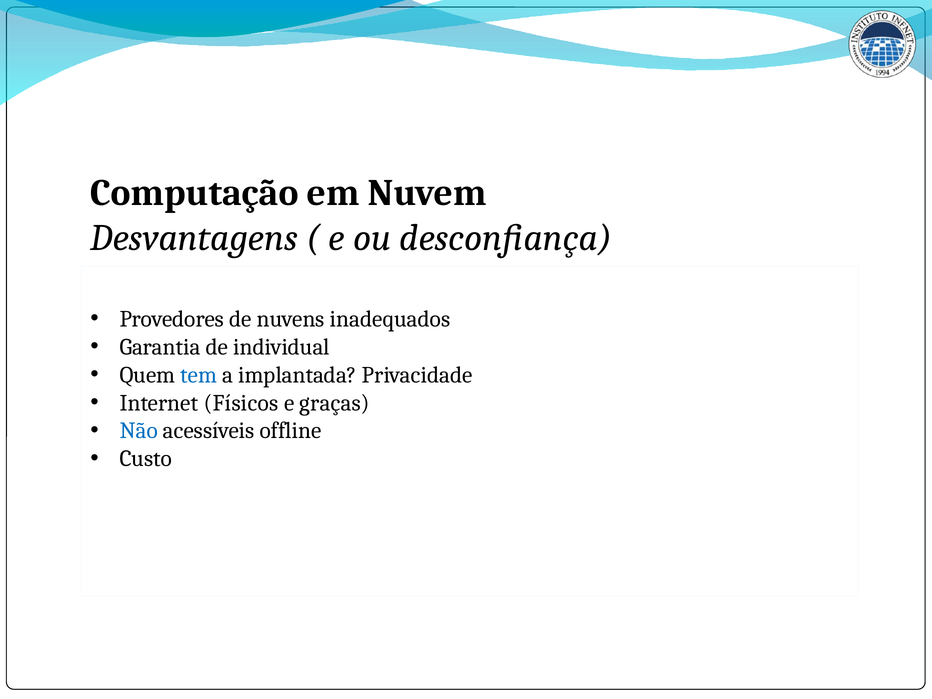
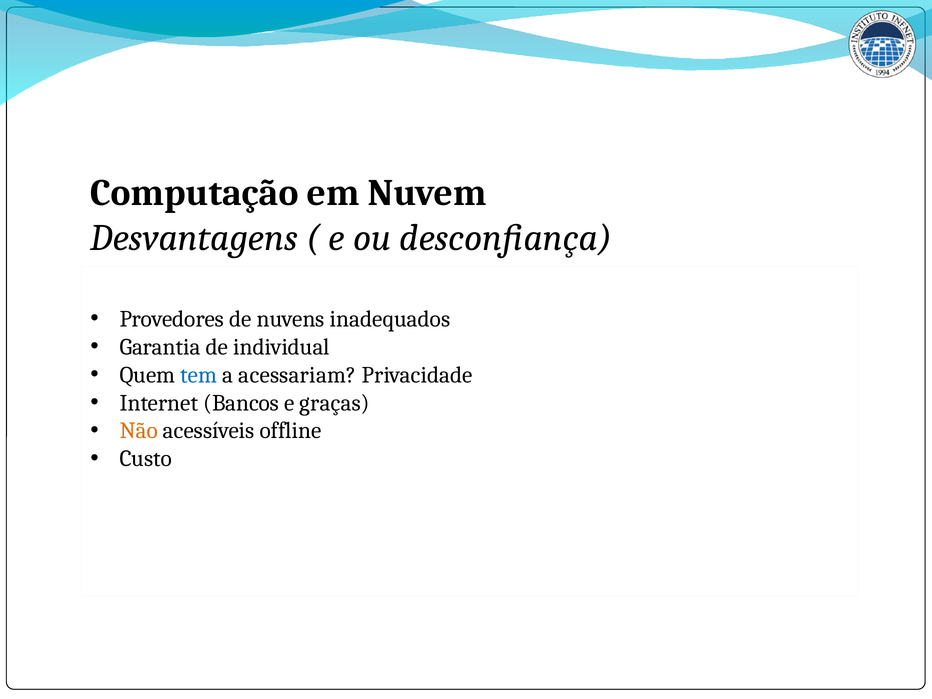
implantada: implantada -> acessariam
Físicos: Físicos -> Bancos
Não colour: blue -> orange
